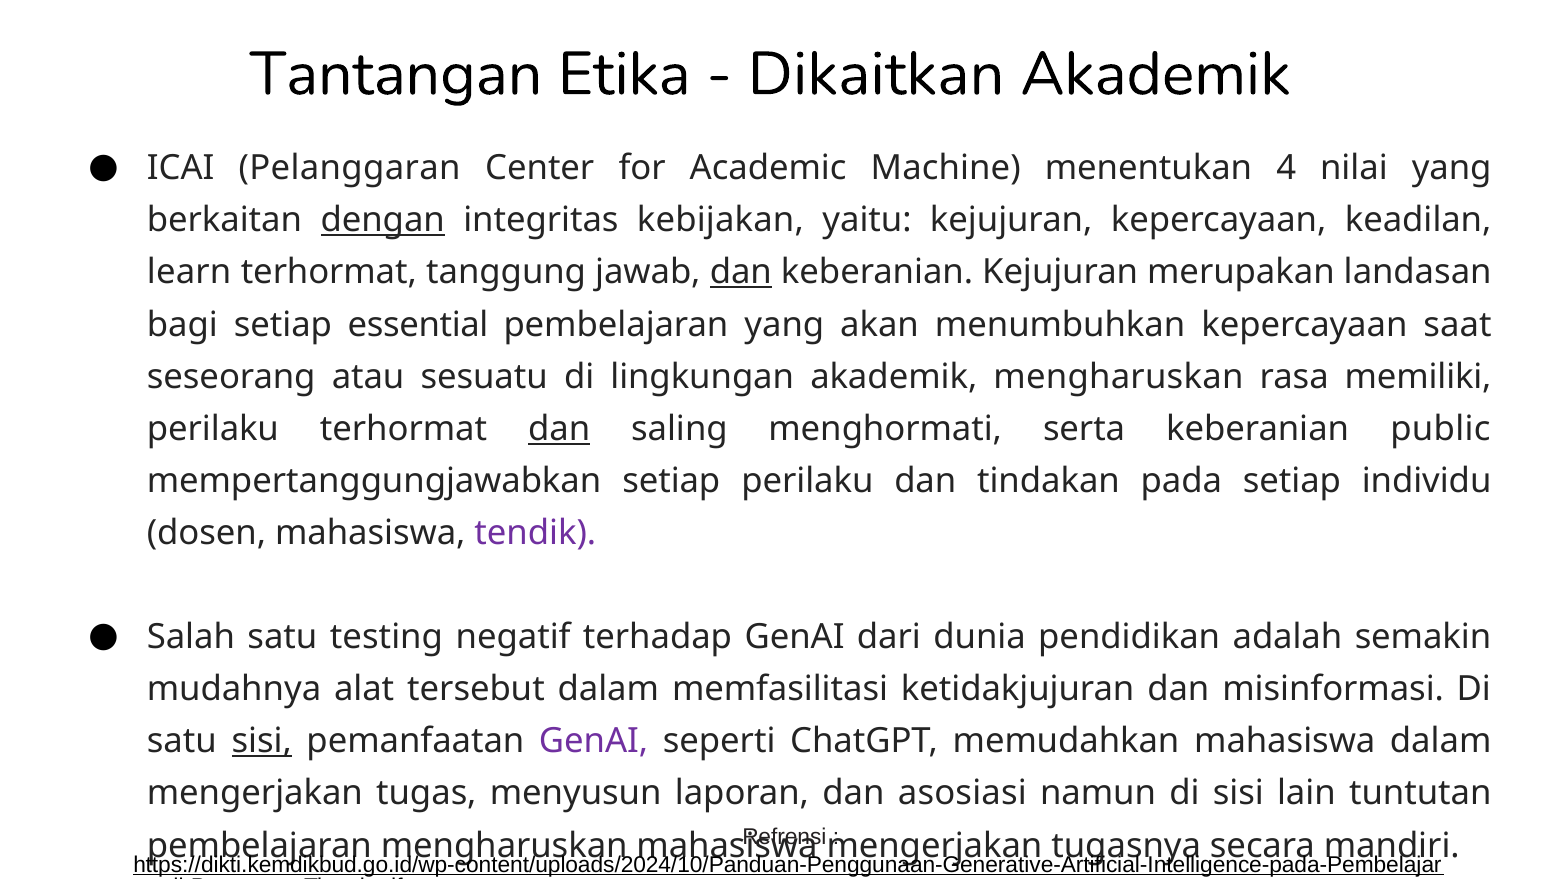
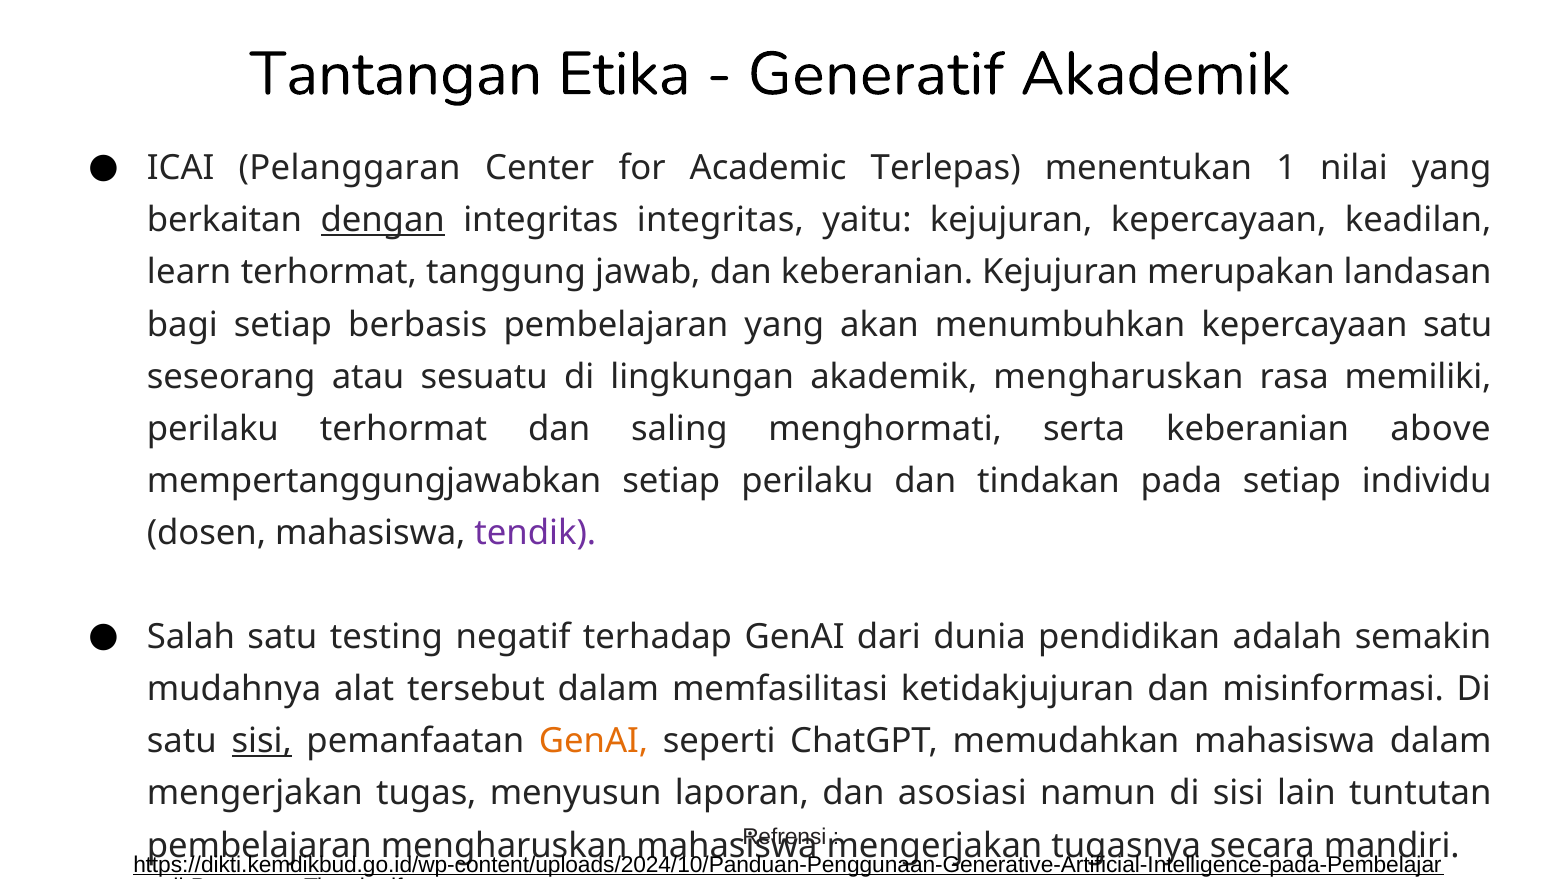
Dikaitkan: Dikaitkan -> Generatif
Machine: Machine -> Terlepas
4: 4 -> 1
integritas kebijakan: kebijakan -> integritas
dan at (741, 272) underline: present -> none
essential: essential -> berbasis
kepercayaan saat: saat -> satu
dan at (559, 429) underline: present -> none
public: public -> above
GenAI at (594, 741) colour: purple -> orange
